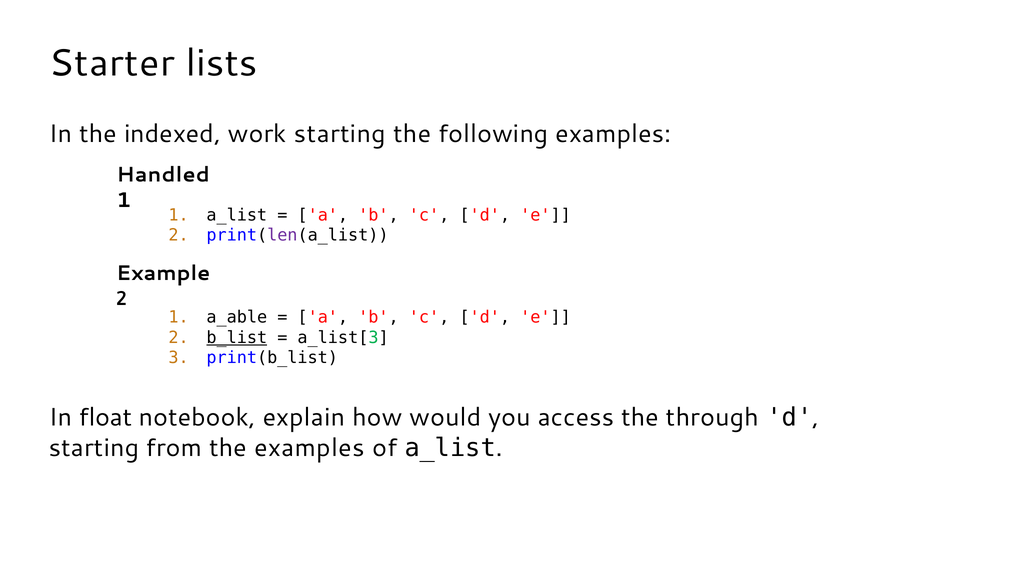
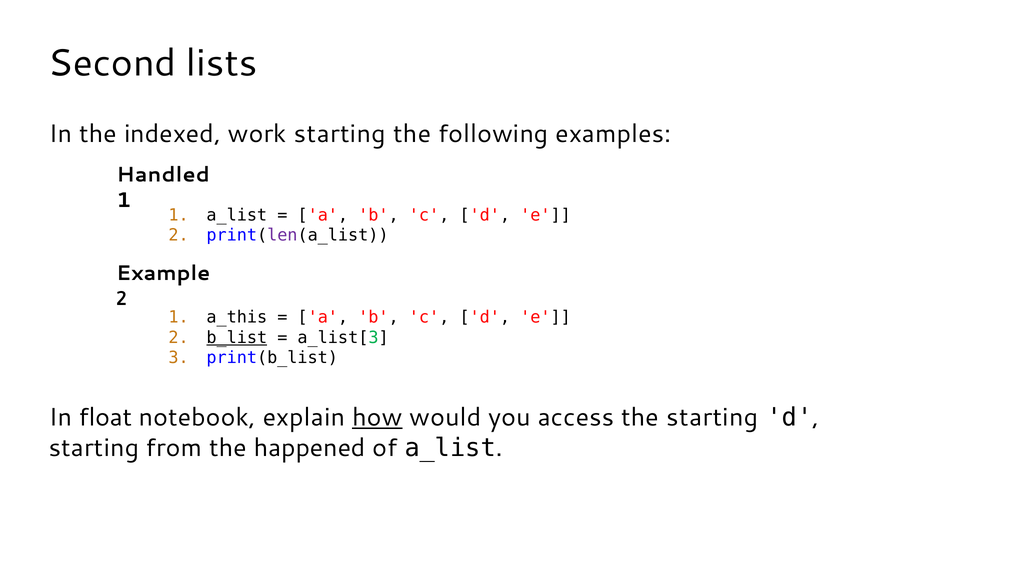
Starter: Starter -> Second
a_able: a_able -> a_this
how underline: none -> present
the through: through -> starting
the examples: examples -> happened
